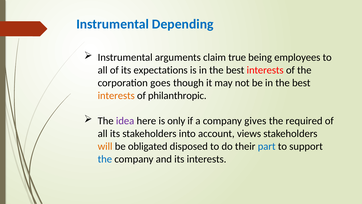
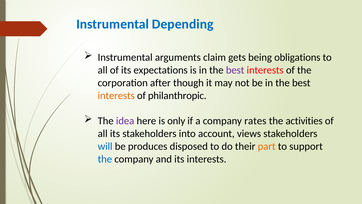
true: true -> gets
employees: employees -> obligations
best at (235, 70) colour: black -> purple
goes: goes -> after
gives: gives -> rates
required: required -> activities
will colour: orange -> blue
obligated: obligated -> produces
part colour: blue -> orange
